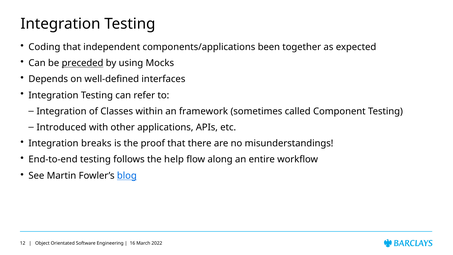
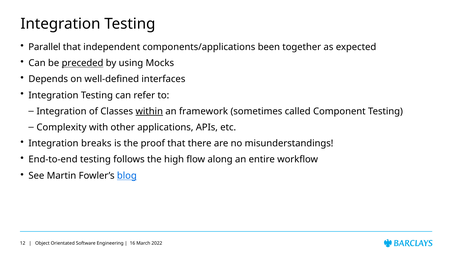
Coding: Coding -> Parallel
within underline: none -> present
Introduced: Introduced -> Complexity
help: help -> high
